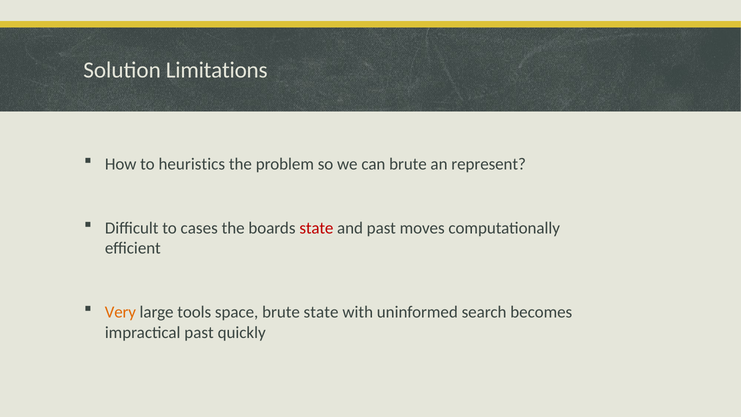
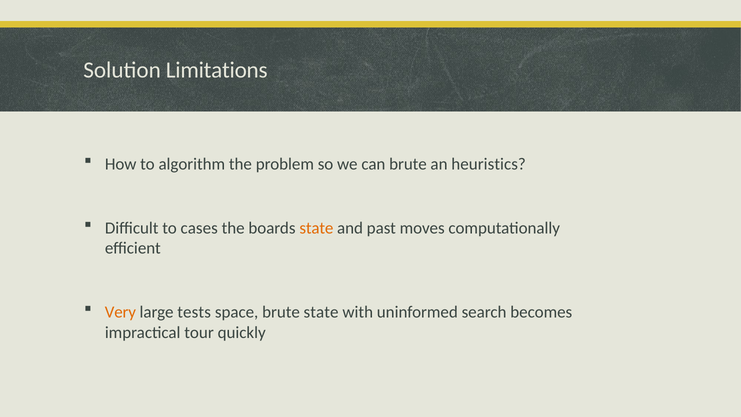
heuristics: heuristics -> algorithm
represent: represent -> heuristics
state at (316, 228) colour: red -> orange
tools: tools -> tests
impractical past: past -> tour
